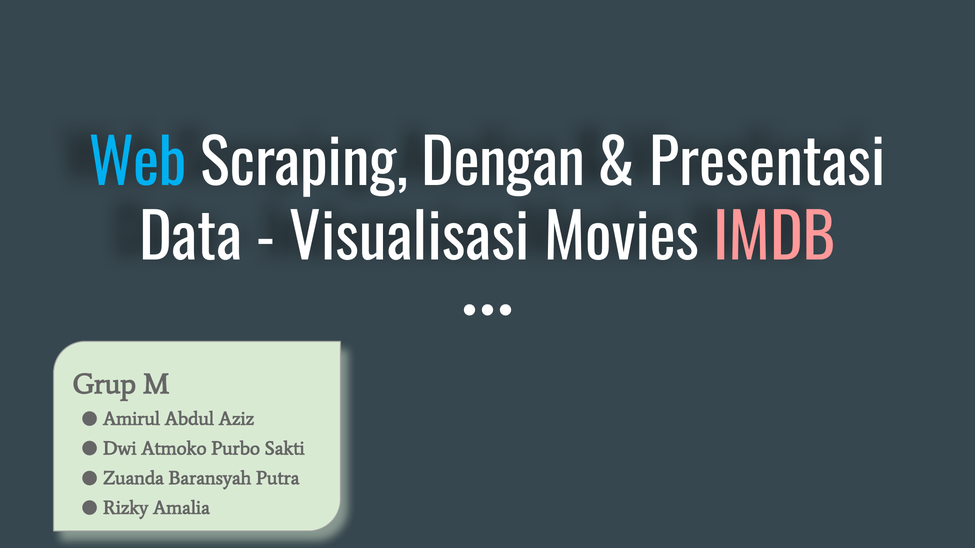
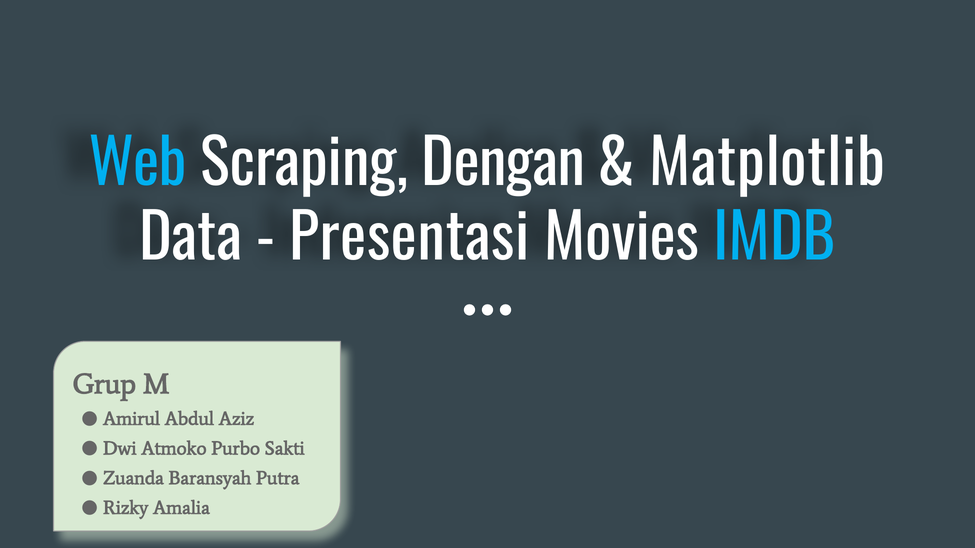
Presentasi: Presentasi -> Matplotlib
Visualisasi: Visualisasi -> Presentasi
IMDB colour: pink -> light blue
